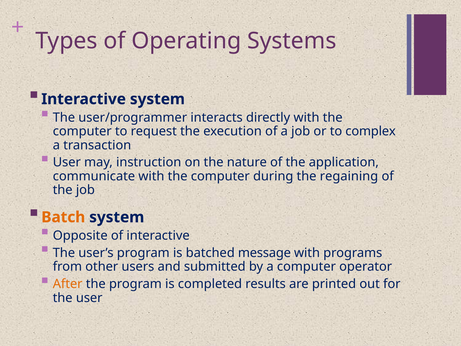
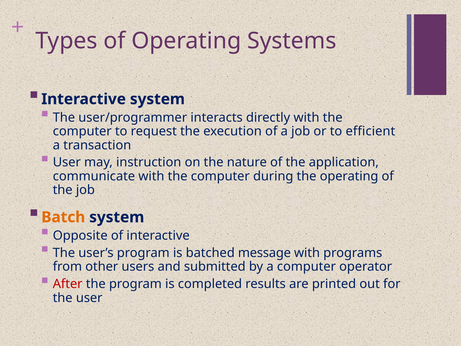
complex: complex -> efficient
the regaining: regaining -> operating
After colour: orange -> red
